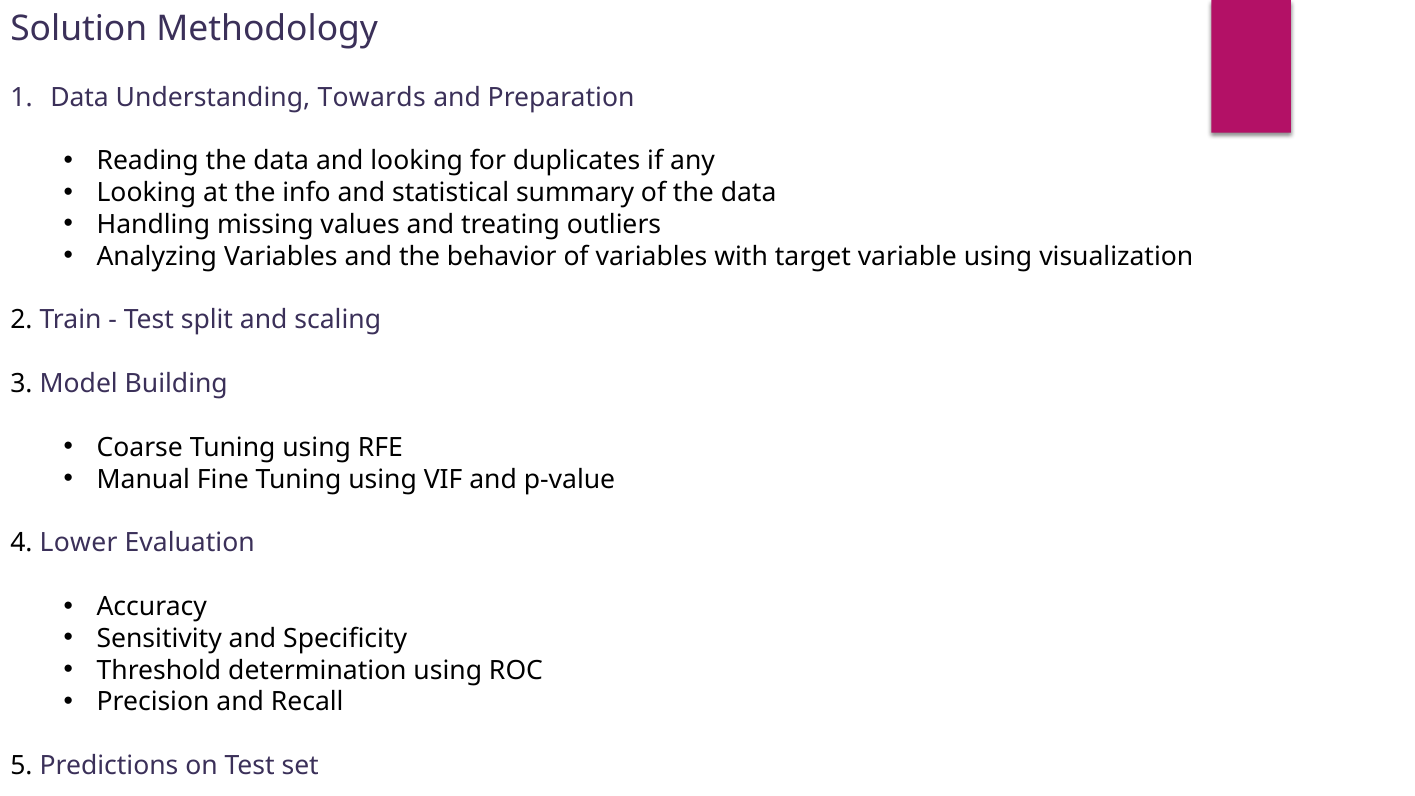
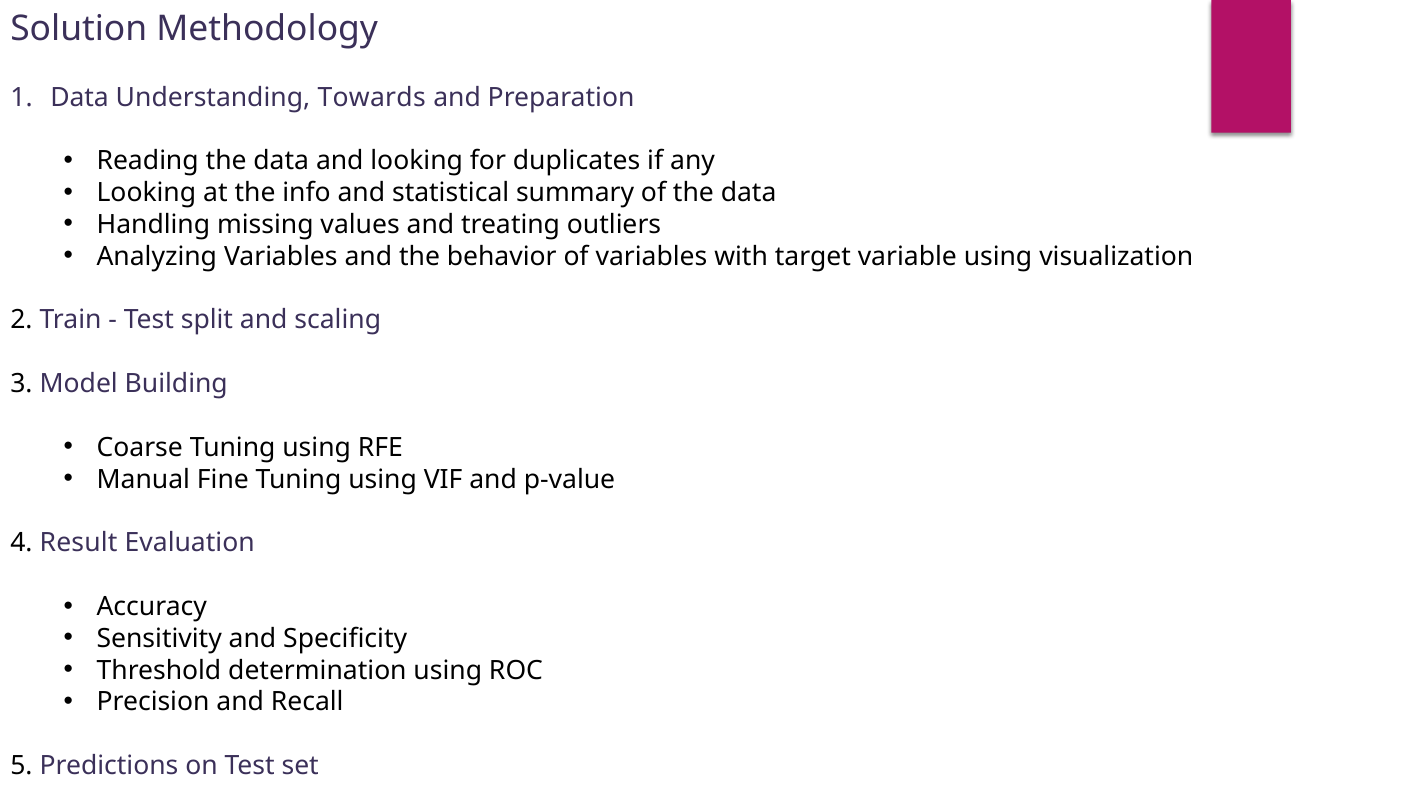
Lower: Lower -> Result
